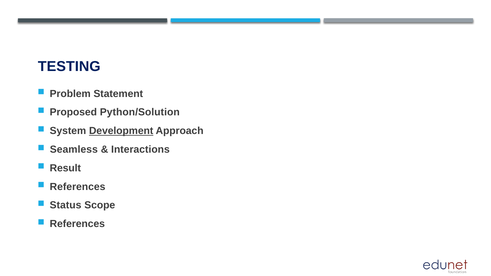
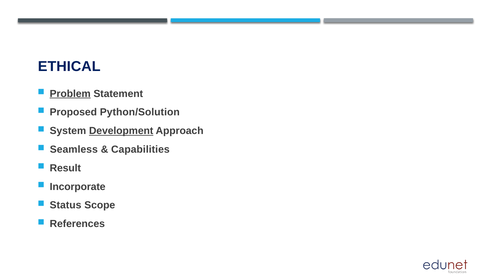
TESTING: TESTING -> ETHICAL
Problem underline: none -> present
Interactions: Interactions -> Capabilities
References at (78, 187): References -> Incorporate
